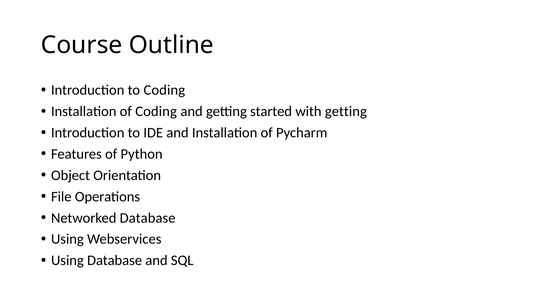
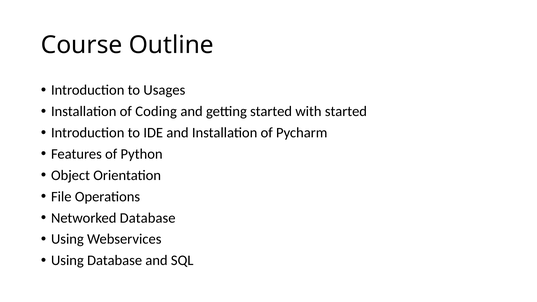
to Coding: Coding -> Usages
with getting: getting -> started
